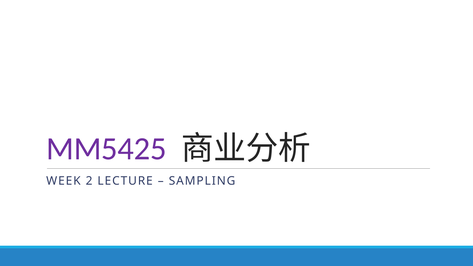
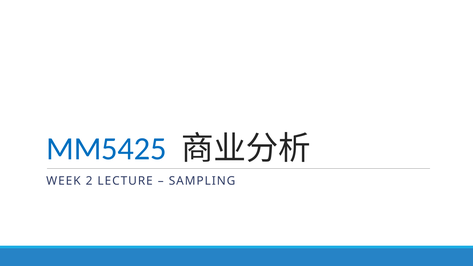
MM5425 colour: purple -> blue
